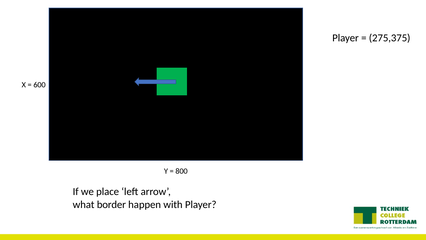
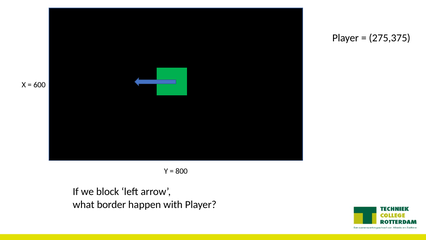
place: place -> block
